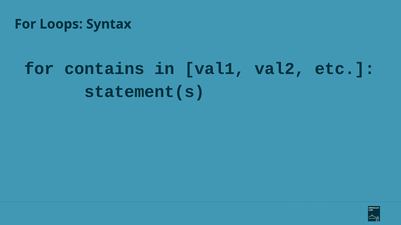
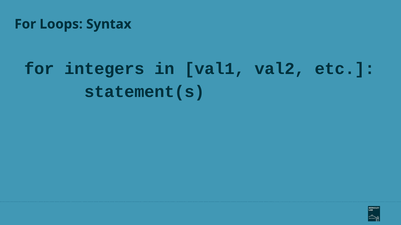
contains: contains -> integers
